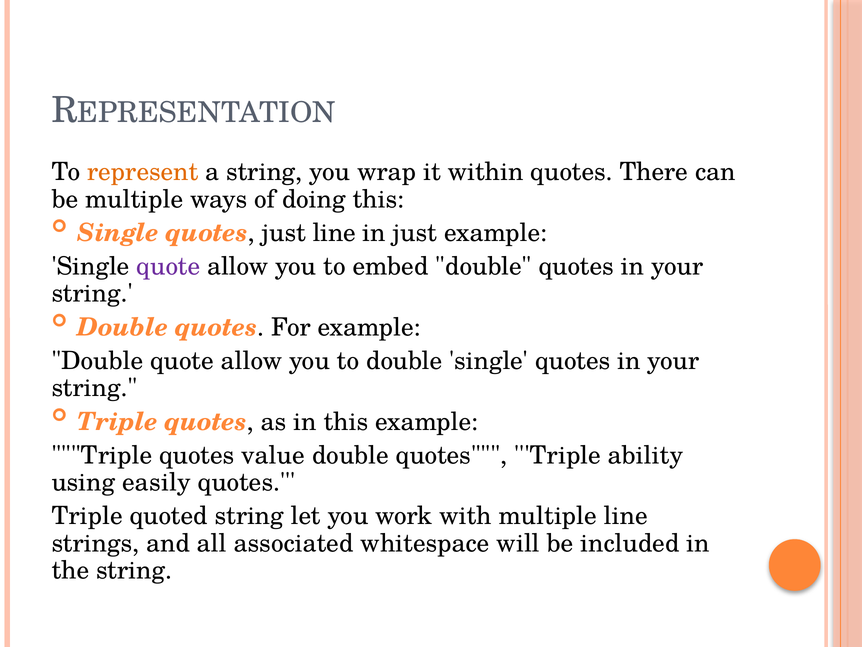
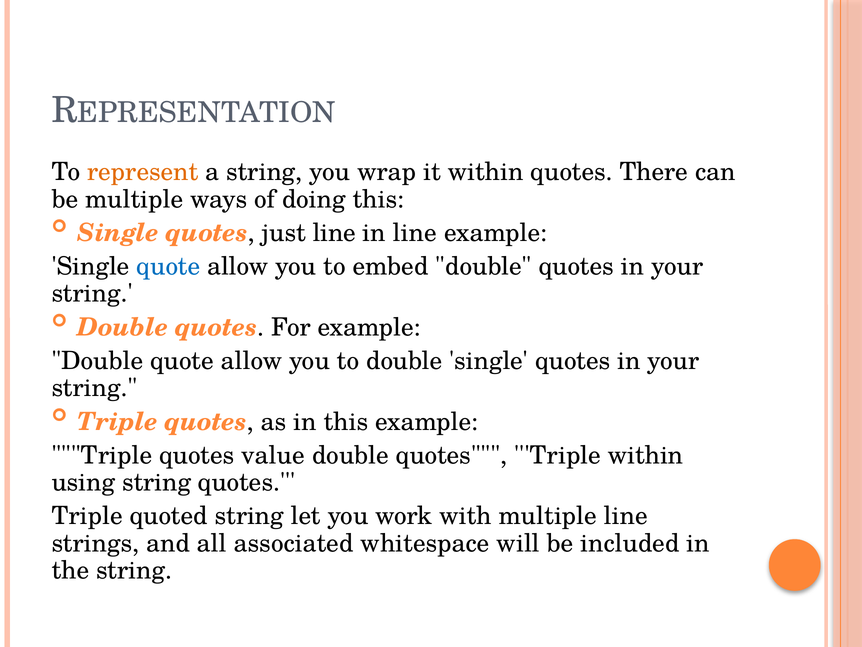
in just: just -> line
quote at (168, 266) colour: purple -> blue
Triple ability: ability -> within
using easily: easily -> string
